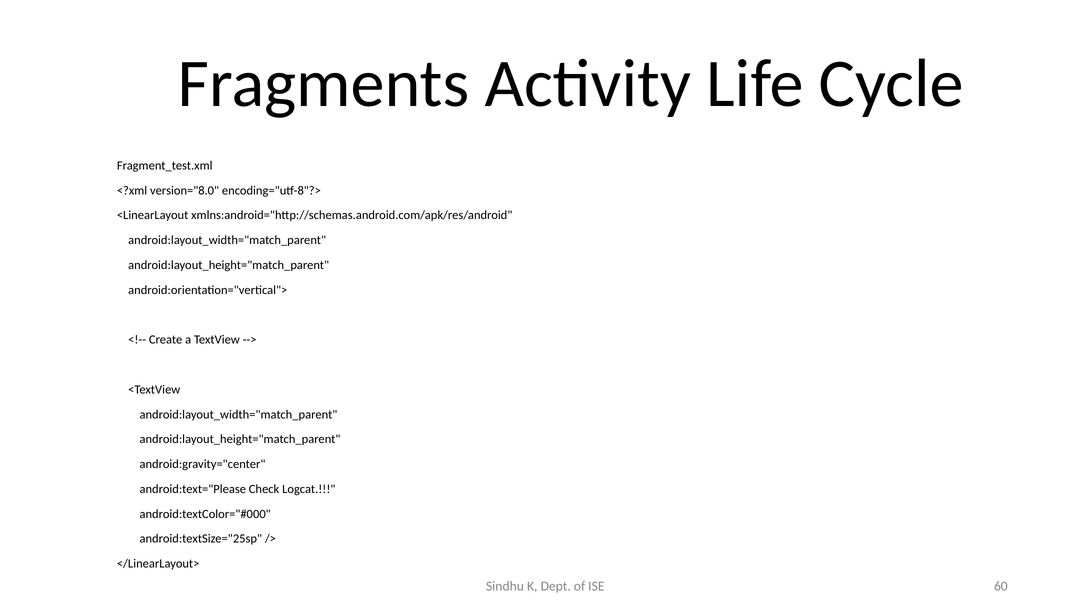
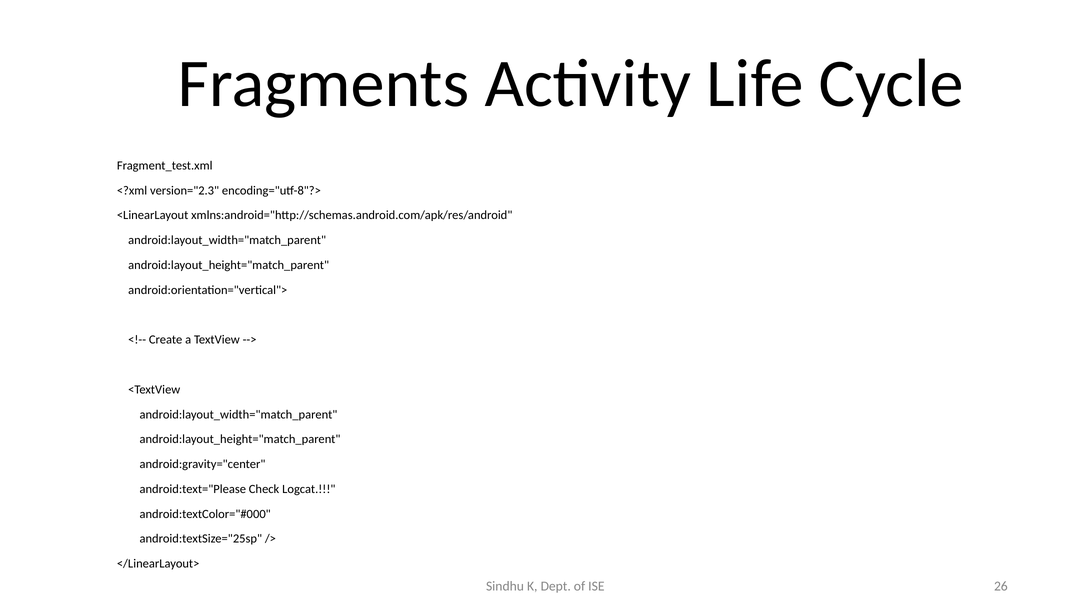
version="8.0: version="8.0 -> version="2.3
60: 60 -> 26
